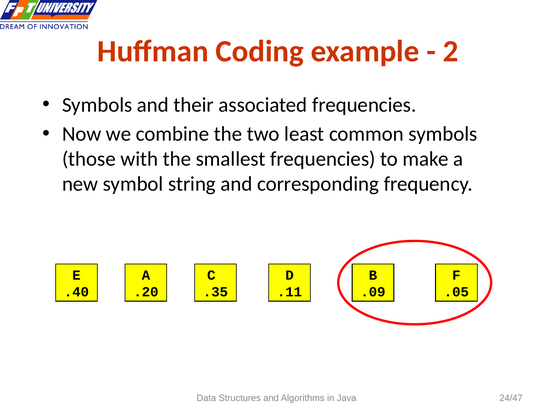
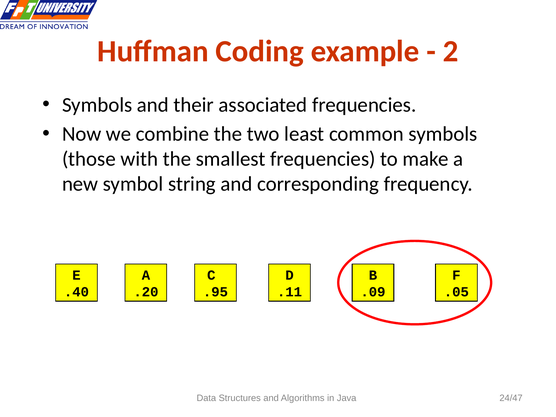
.35: .35 -> .95
